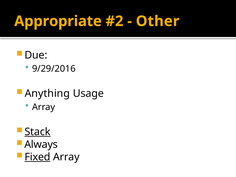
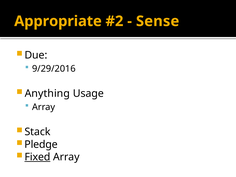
Other: Other -> Sense
Stack underline: present -> none
Always: Always -> Pledge
